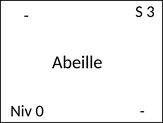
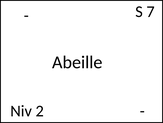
3: 3 -> 7
0: 0 -> 2
